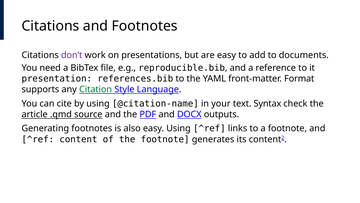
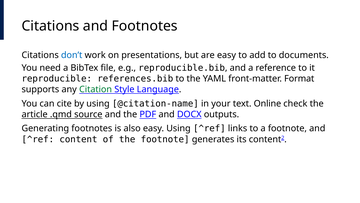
don’t colour: purple -> blue
presentation: presentation -> reproducible
Syntax: Syntax -> Online
